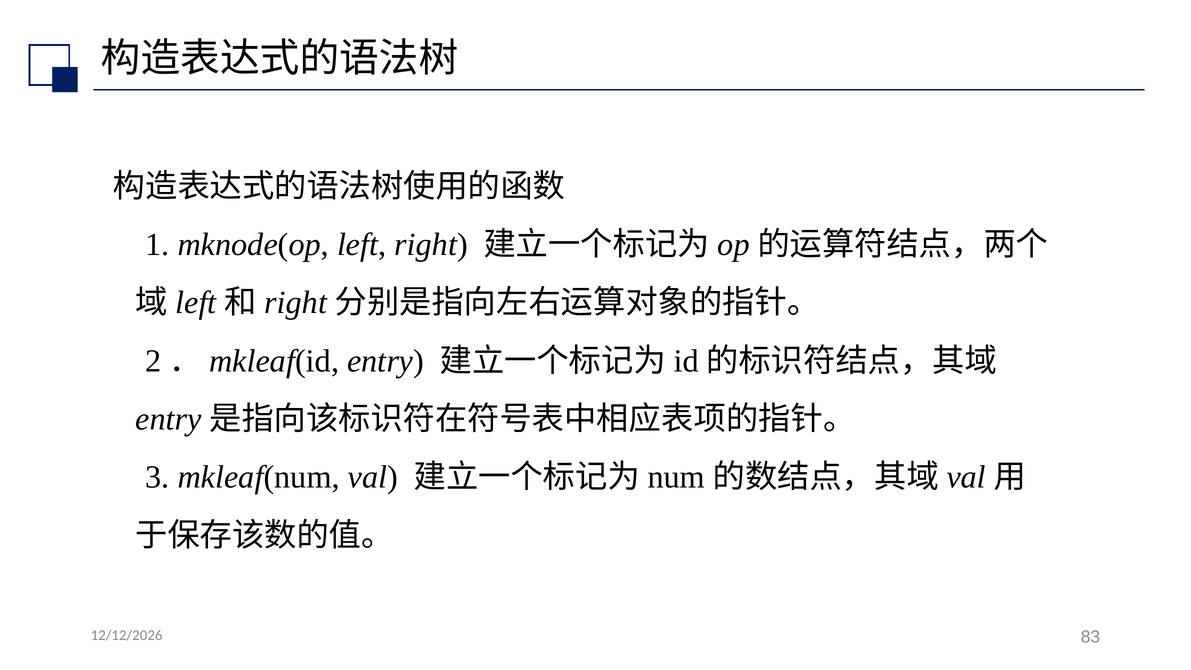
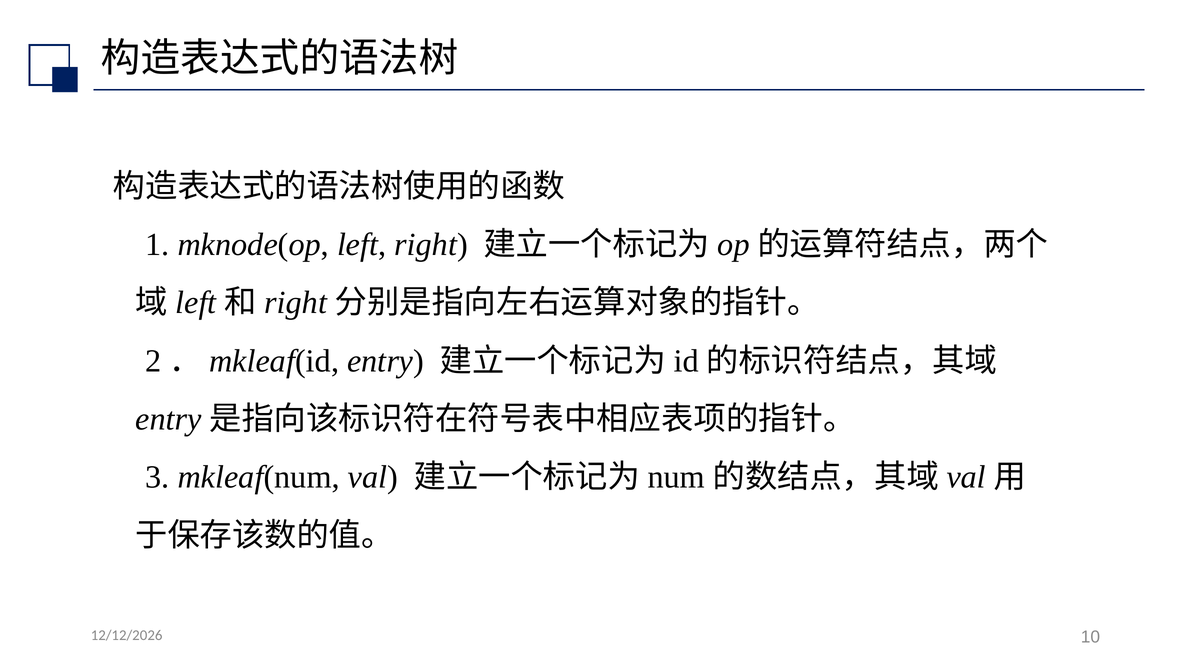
83: 83 -> 10
